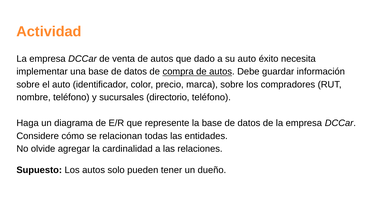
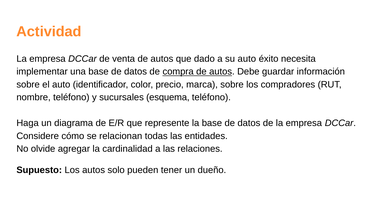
directorio: directorio -> esquema
